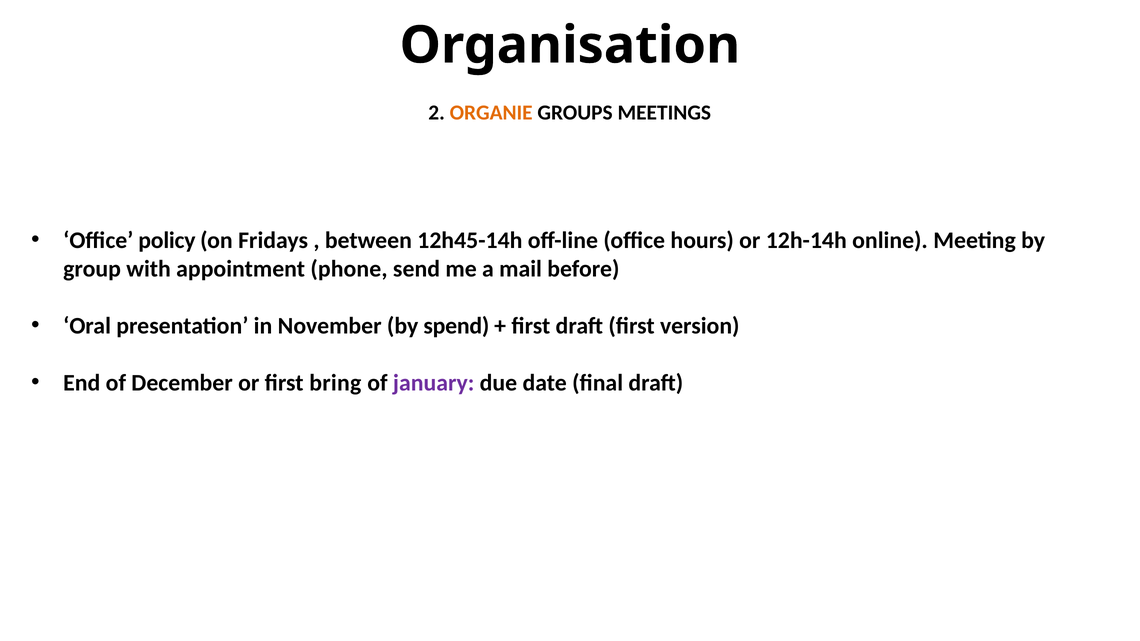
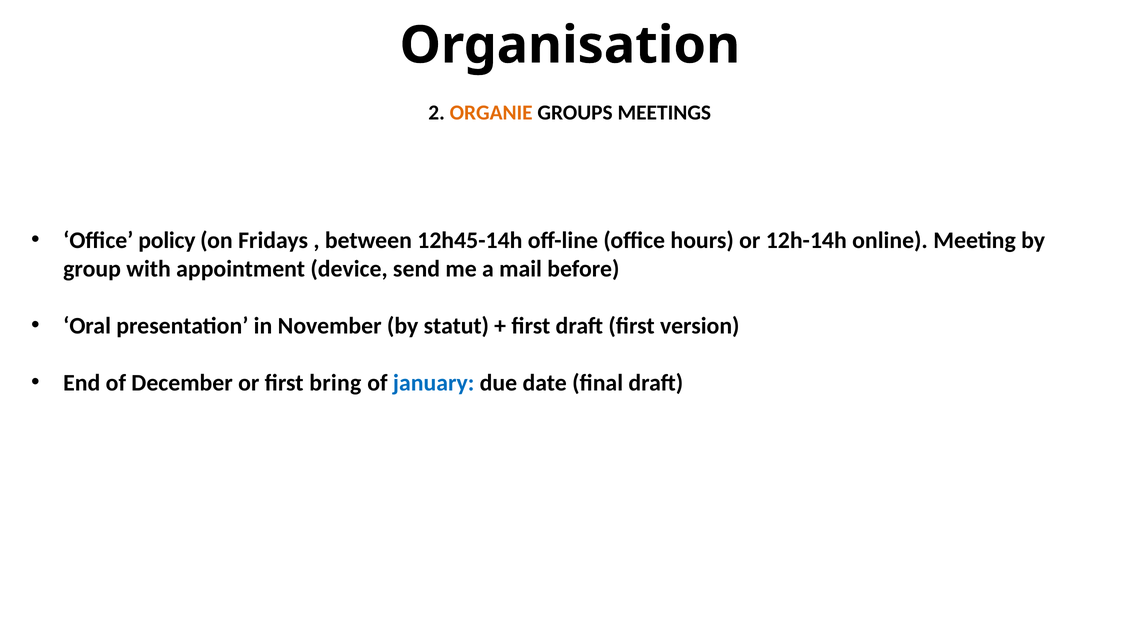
phone: phone -> device
spend: spend -> statut
january colour: purple -> blue
